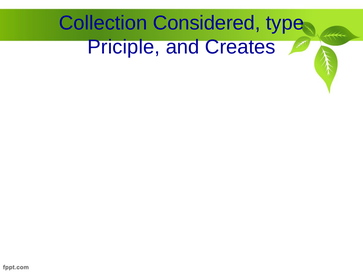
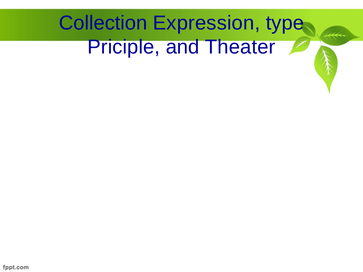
Considered: Considered -> Expression
Creates: Creates -> Theater
